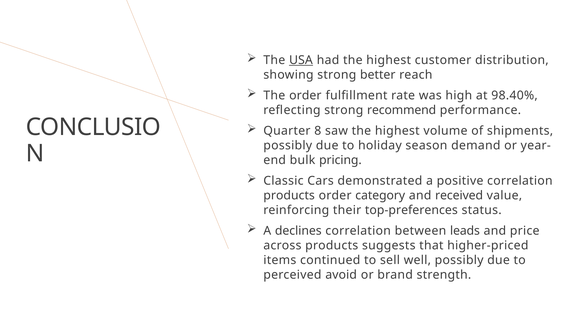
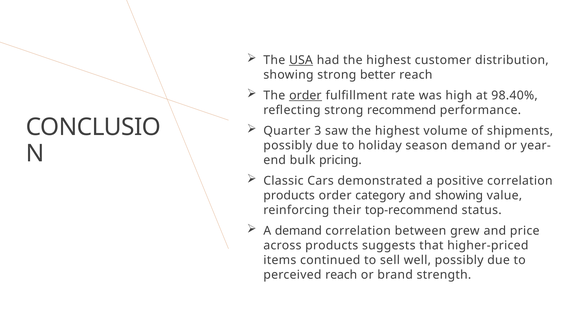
order at (305, 95) underline: none -> present
8: 8 -> 3
and received: received -> showing
top-preferences: top-preferences -> top-recommend
A declines: declines -> demand
leads: leads -> grew
perceived avoid: avoid -> reach
